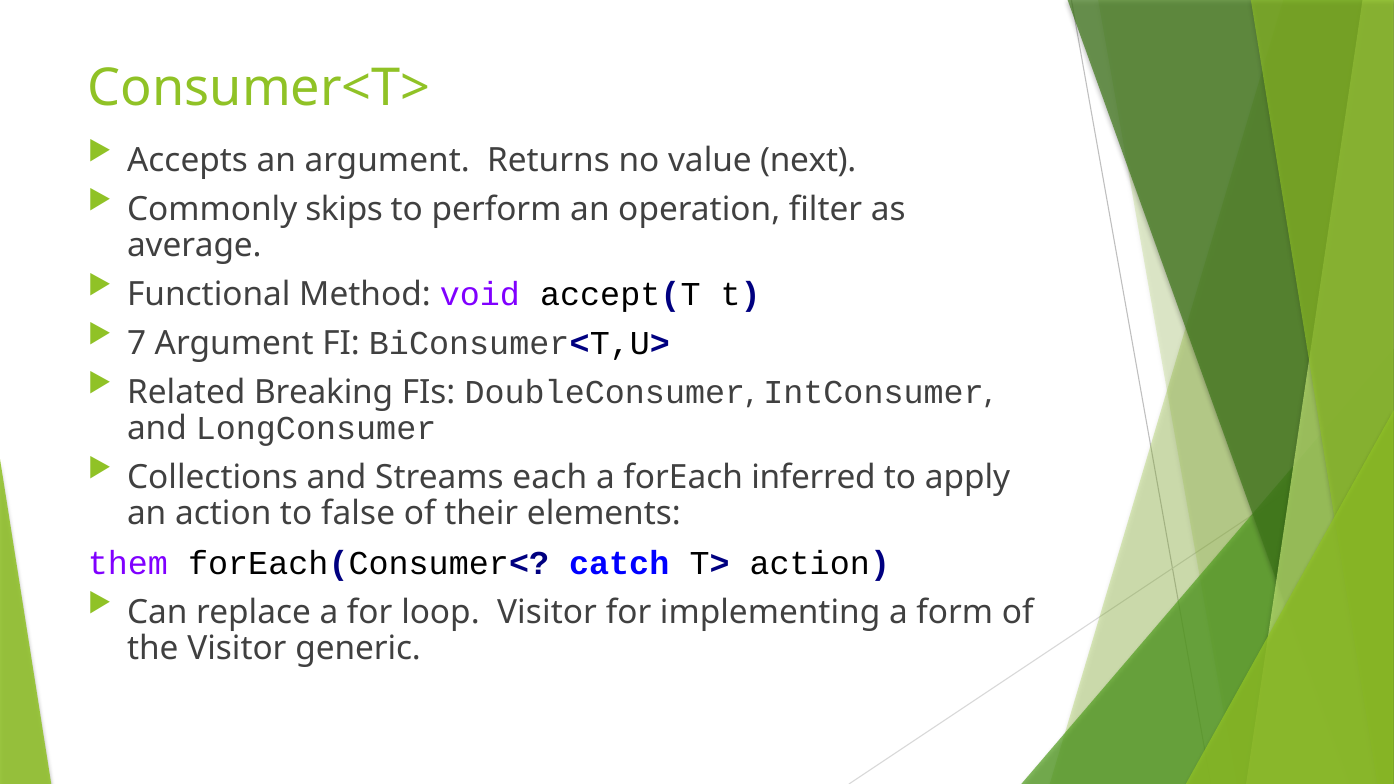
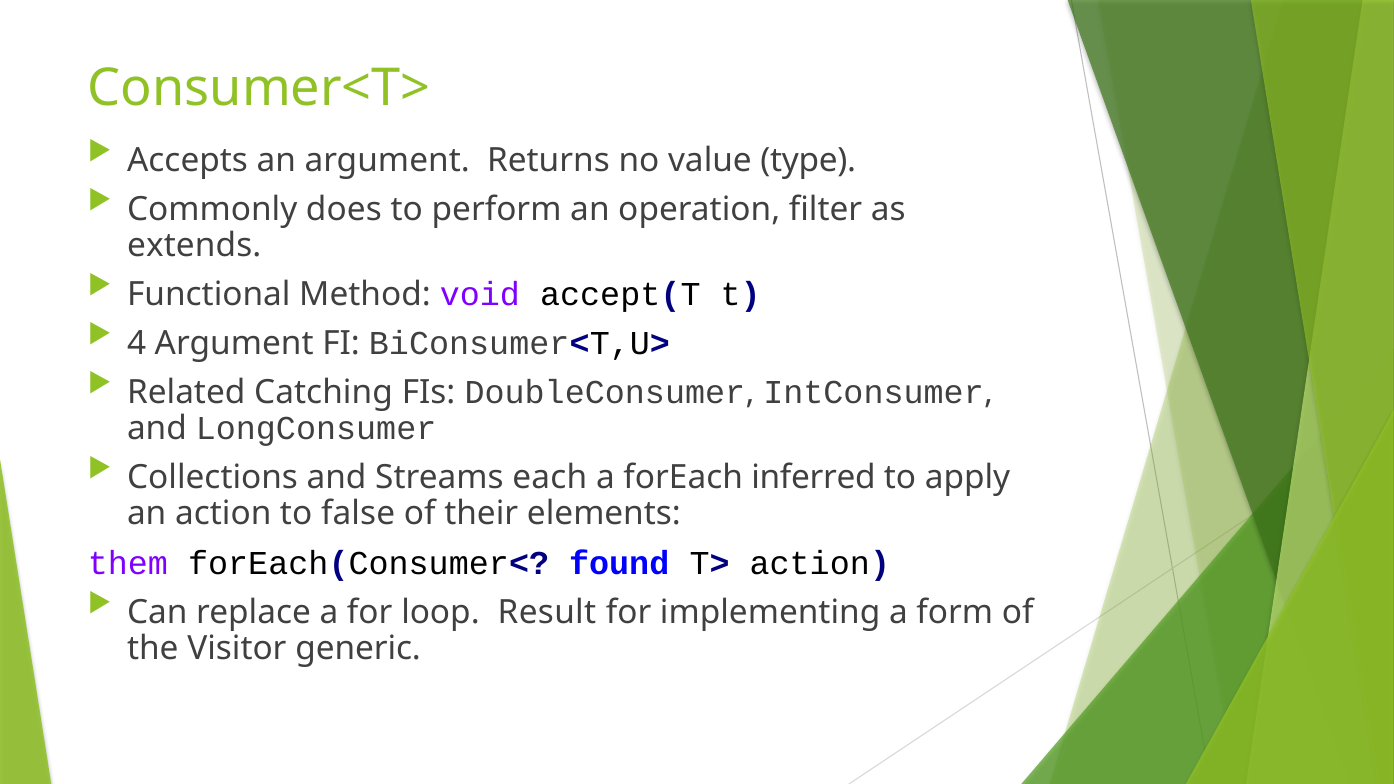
next: next -> type
skips: skips -> does
average: average -> extends
7: 7 -> 4
Breaking: Breaking -> Catching
catch: catch -> found
loop Visitor: Visitor -> Result
